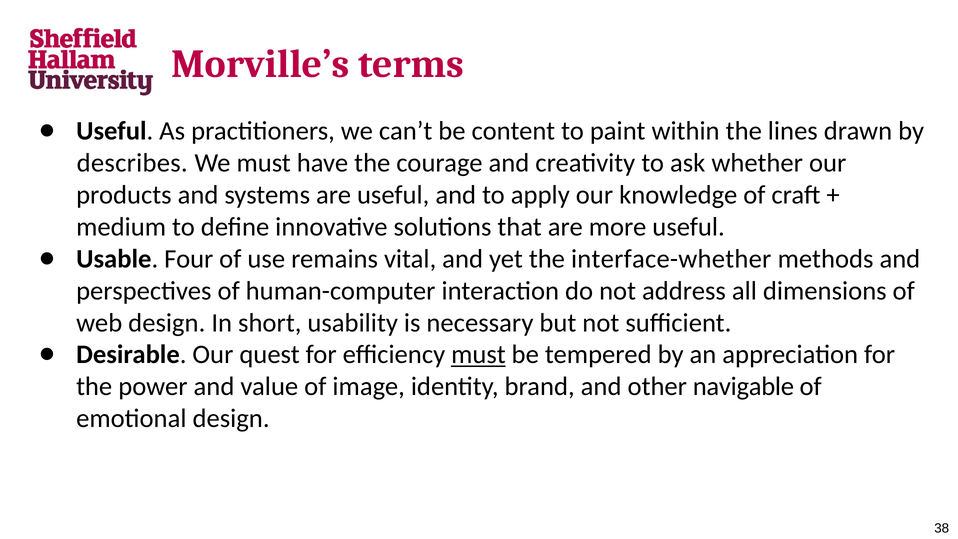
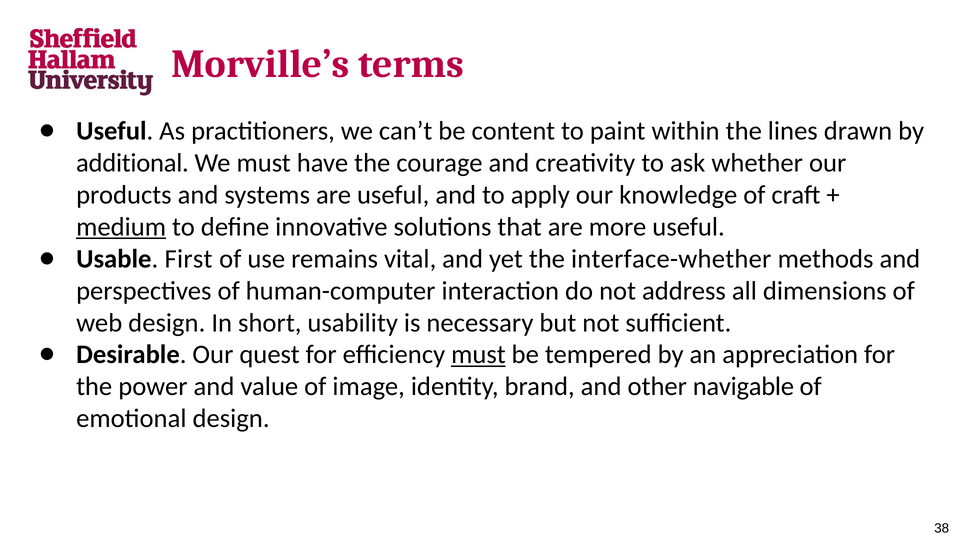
describes: describes -> additional
medium underline: none -> present
Four: Four -> First
